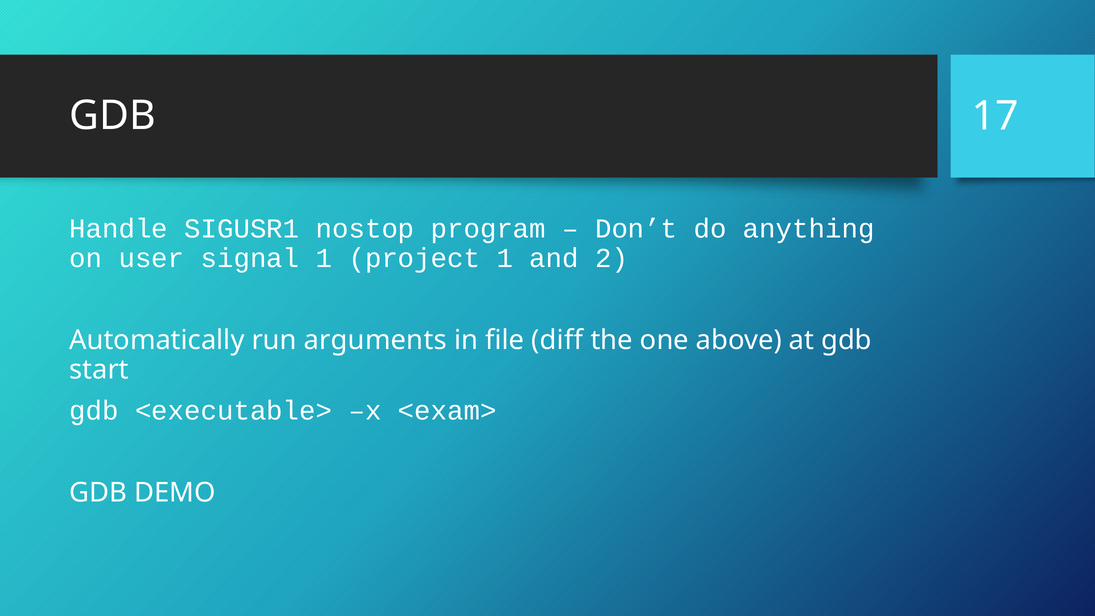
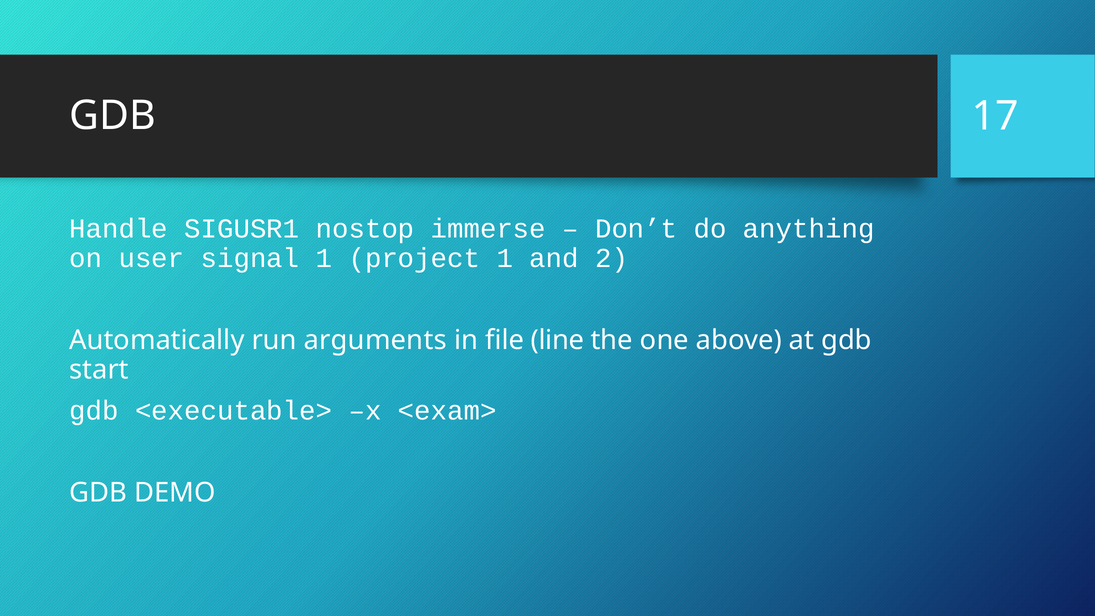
program: program -> immerse
diff: diff -> line
